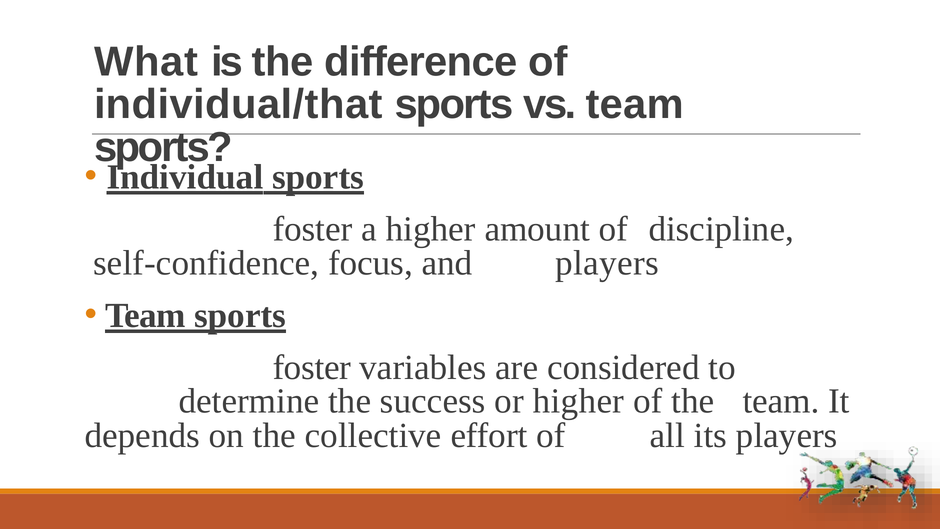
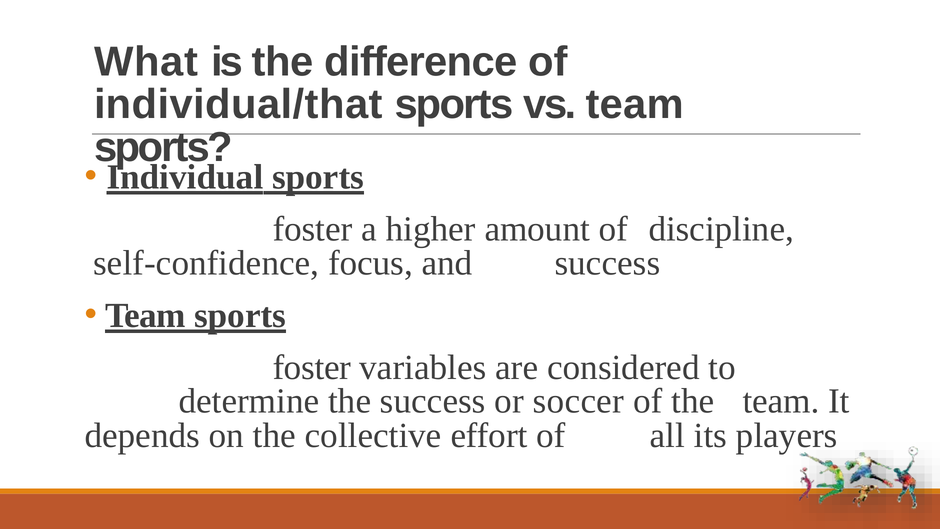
and players: players -> success
or higher: higher -> soccer
